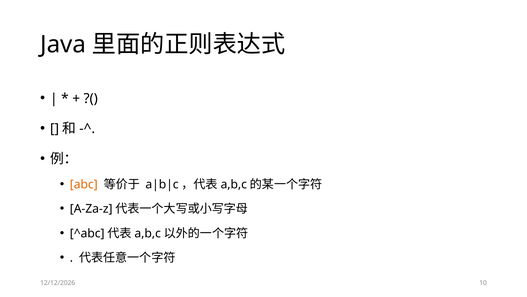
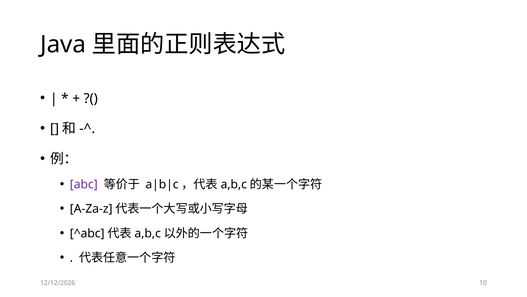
abc colour: orange -> purple
